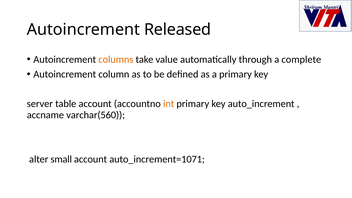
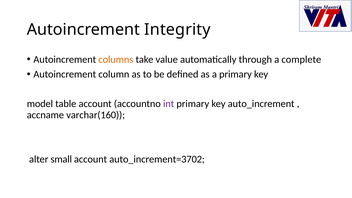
Released: Released -> Integrity
server: server -> model
int colour: orange -> purple
varchar(560: varchar(560 -> varchar(160
auto_increment=1071: auto_increment=1071 -> auto_increment=3702
